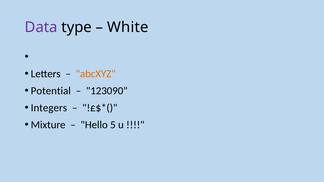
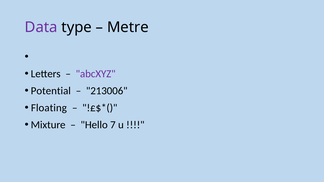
White: White -> Metre
abcXYZ colour: orange -> purple
123090: 123090 -> 213006
Integers: Integers -> Floating
5: 5 -> 7
